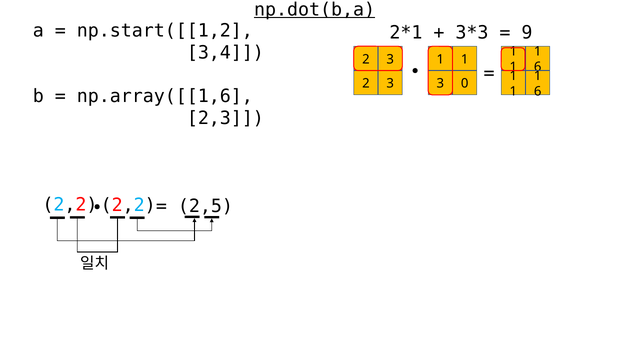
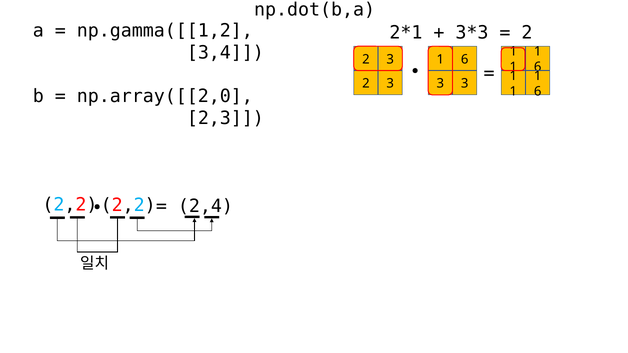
np.dot(b,a underline: present -> none
np.start([[1,2: np.start([[1,2 -> np.gamma([[1,2
9 at (527, 33): 9 -> 2
1 at (465, 59): 1 -> 6
3 0: 0 -> 3
np.array([[1,6: np.array([[1,6 -> np.array([[2,0
2,5: 2,5 -> 2,4
